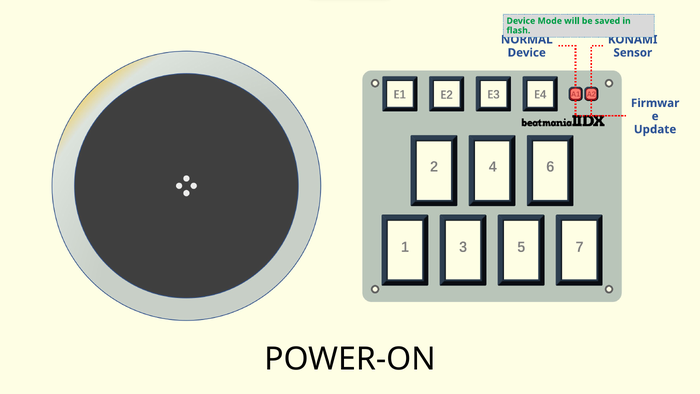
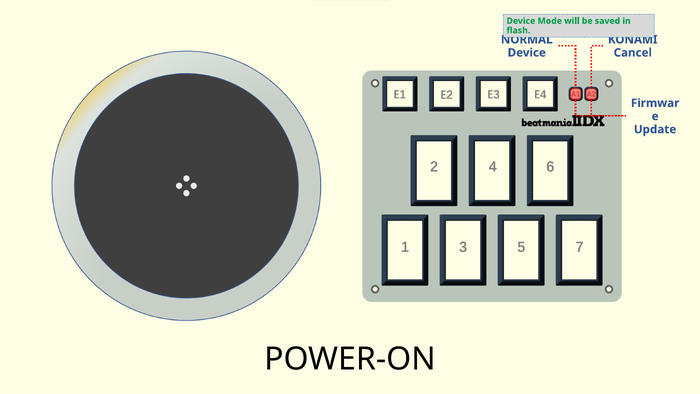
Sensor: Sensor -> Cancel
